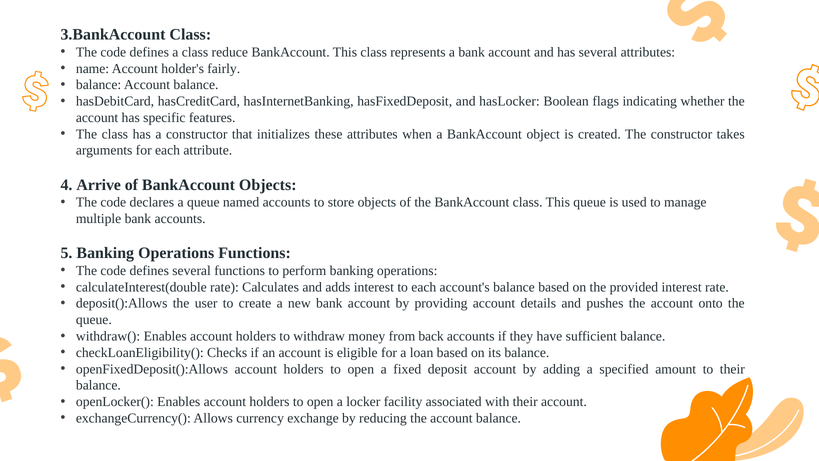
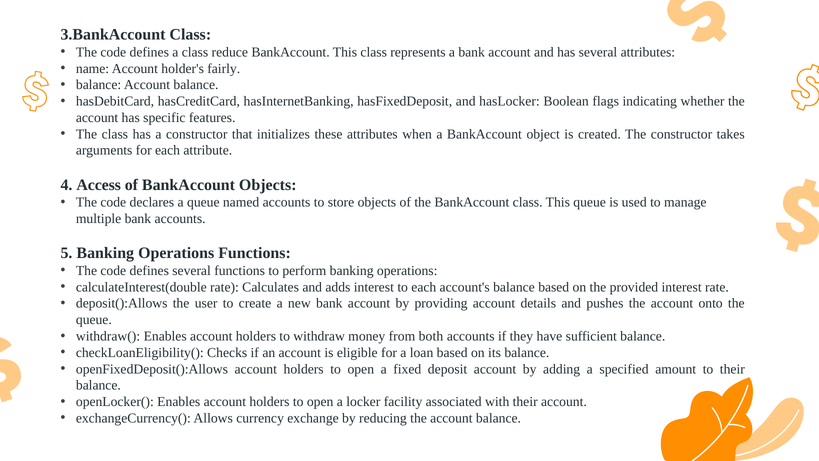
Arrive: Arrive -> Access
back: back -> both
